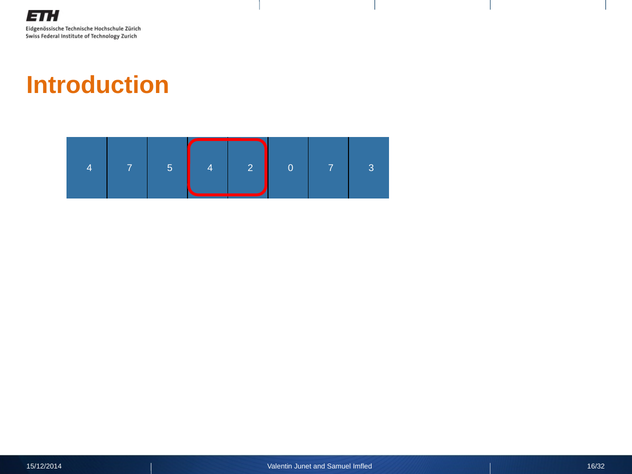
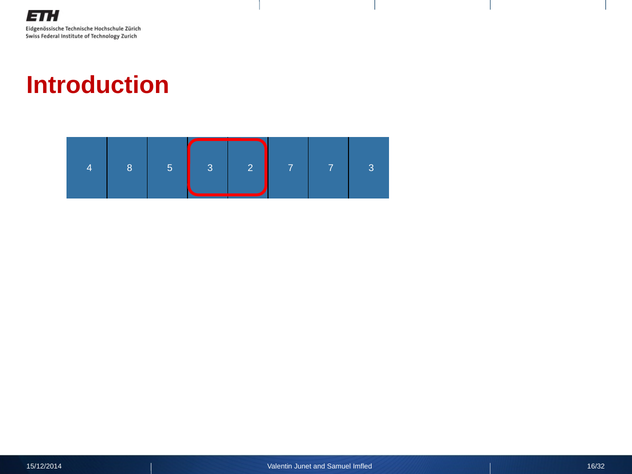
Introduction colour: orange -> red
4 7: 7 -> 8
5 4: 4 -> 3
2 0: 0 -> 7
